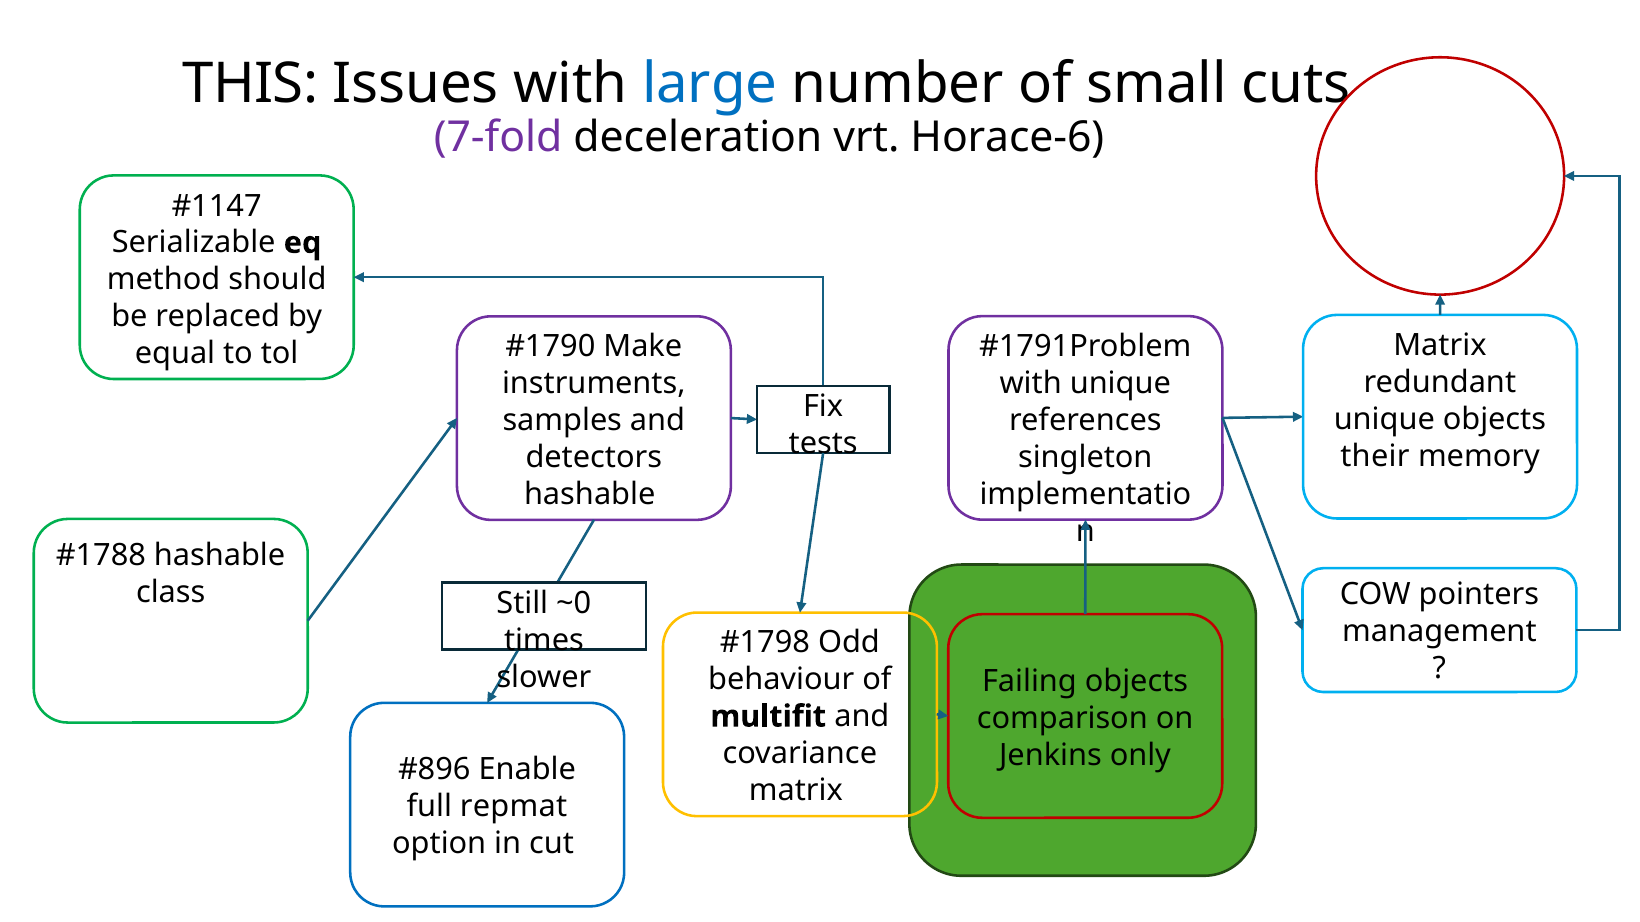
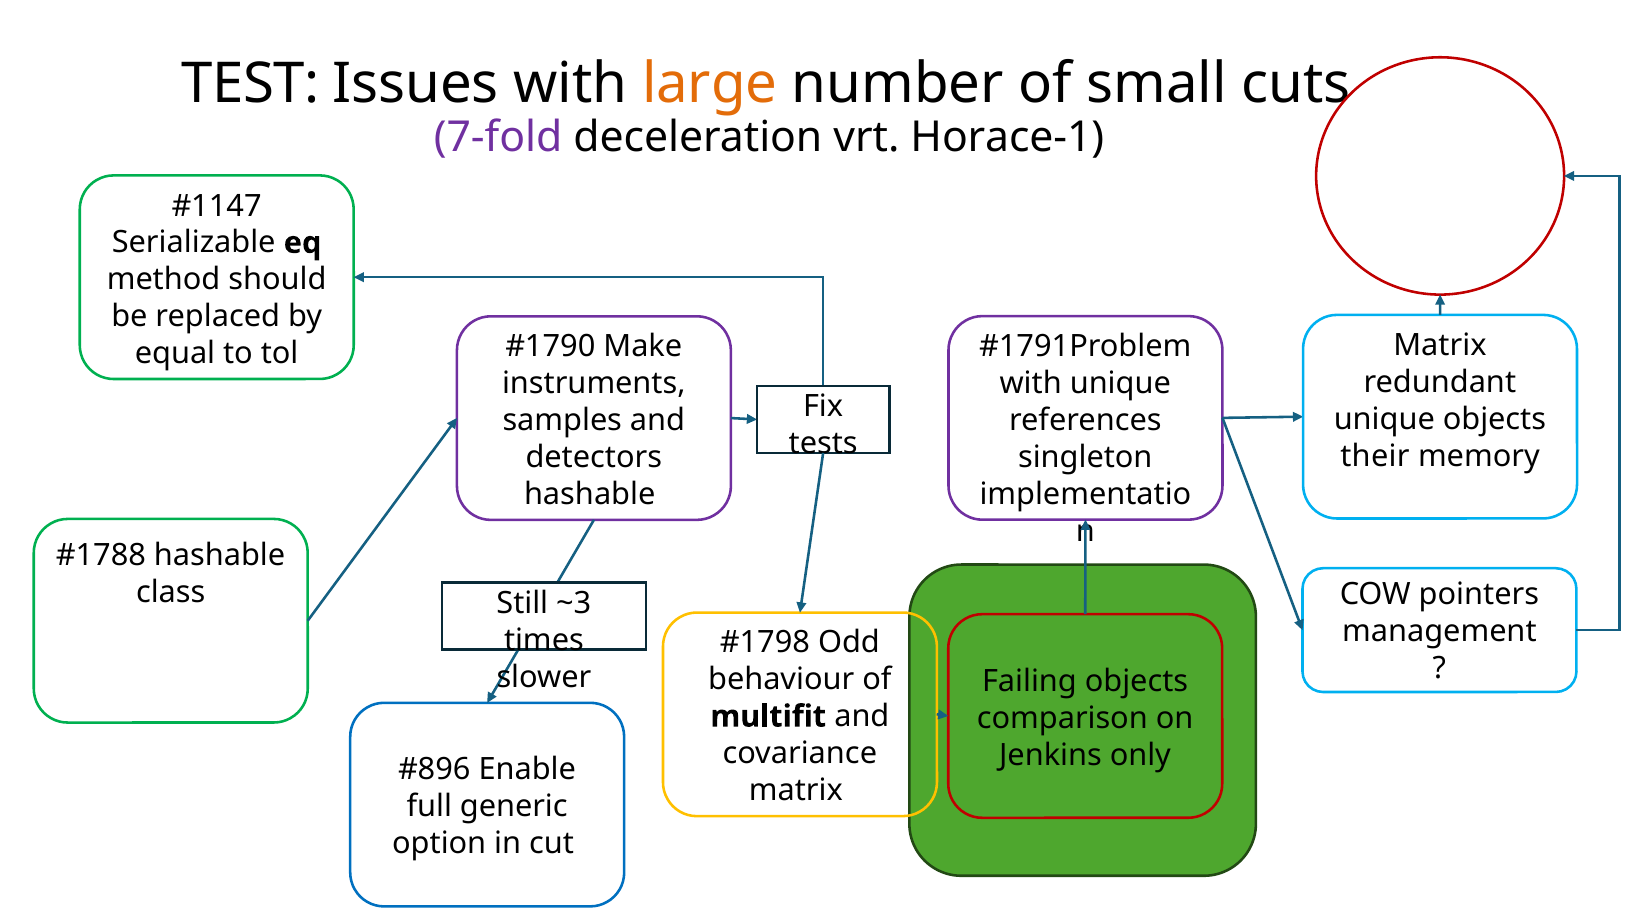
THIS: THIS -> TEST
large colour: blue -> orange
Horace-6: Horace-6 -> Horace-1
~0: ~0 -> ~3
repmat: repmat -> generic
